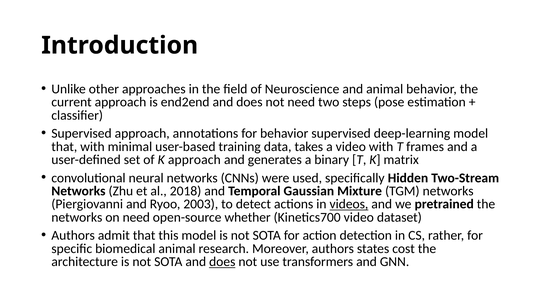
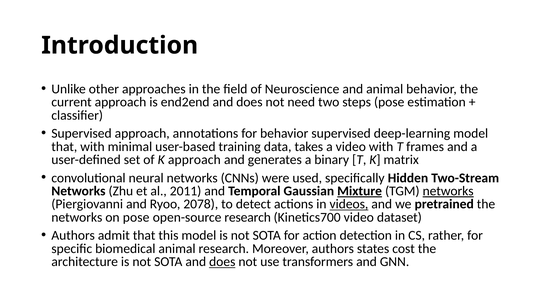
2018: 2018 -> 2011
Mixture underline: none -> present
networks at (448, 191) underline: none -> present
2003: 2003 -> 2078
on need: need -> pose
open-source whether: whether -> research
